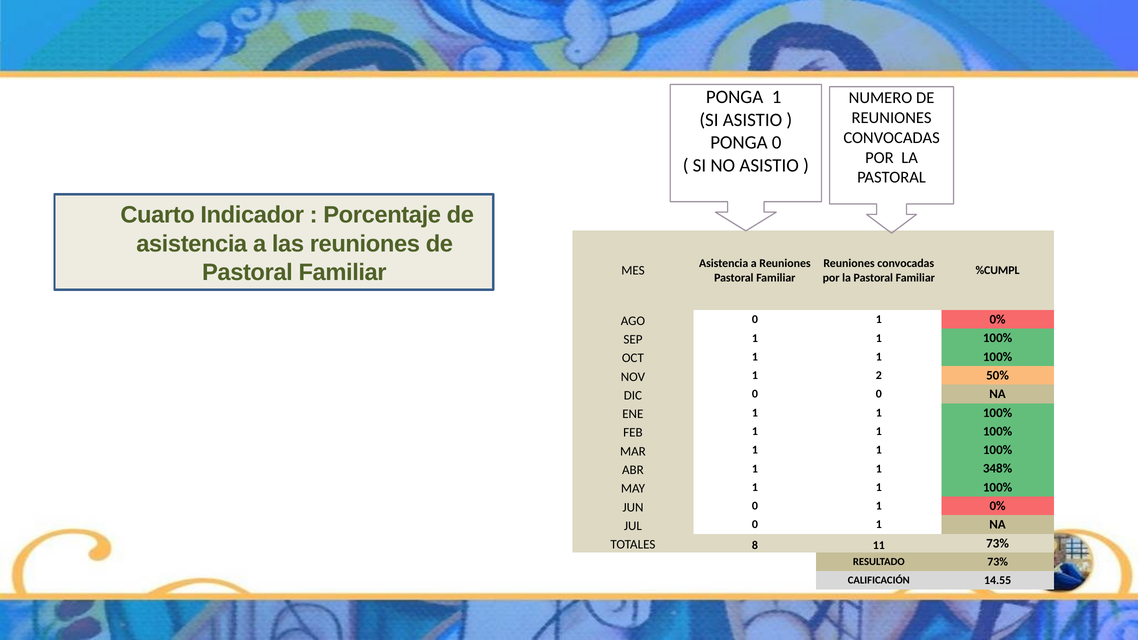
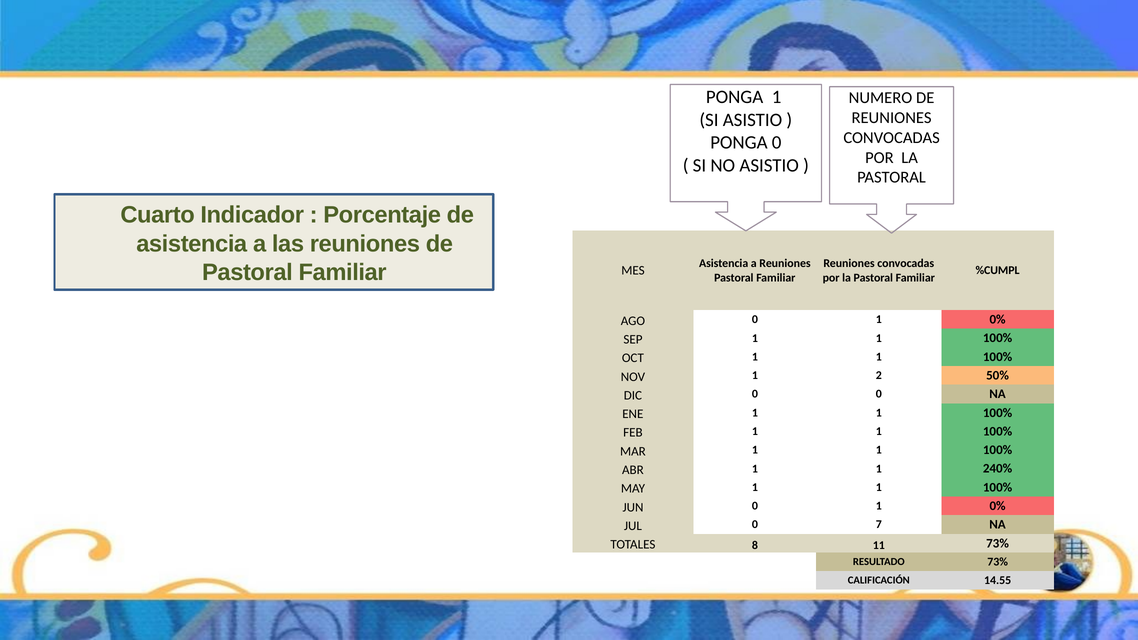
348%: 348% -> 240%
JUL 0 1: 1 -> 7
